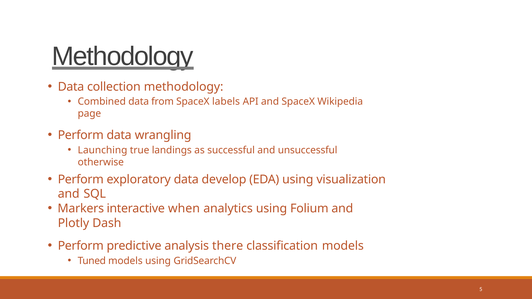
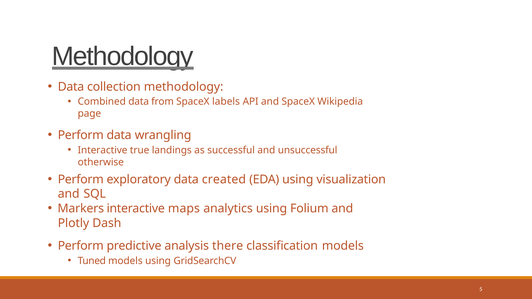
Launching at (103, 150): Launching -> Interactive
develop: develop -> created
when: when -> maps
